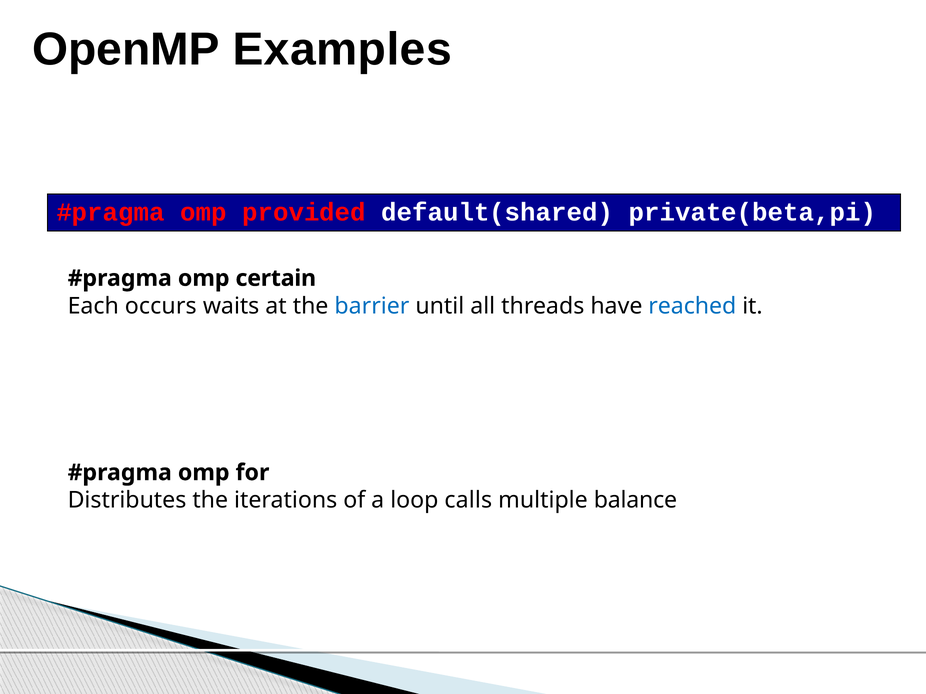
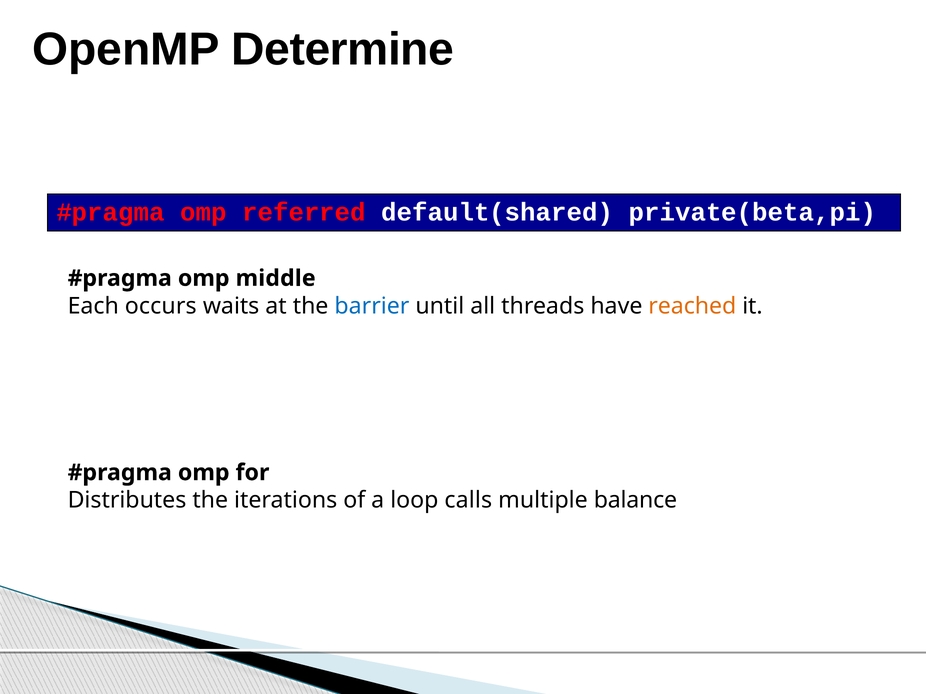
Examples: Examples -> Determine
provided: provided -> referred
certain: certain -> middle
reached colour: blue -> orange
